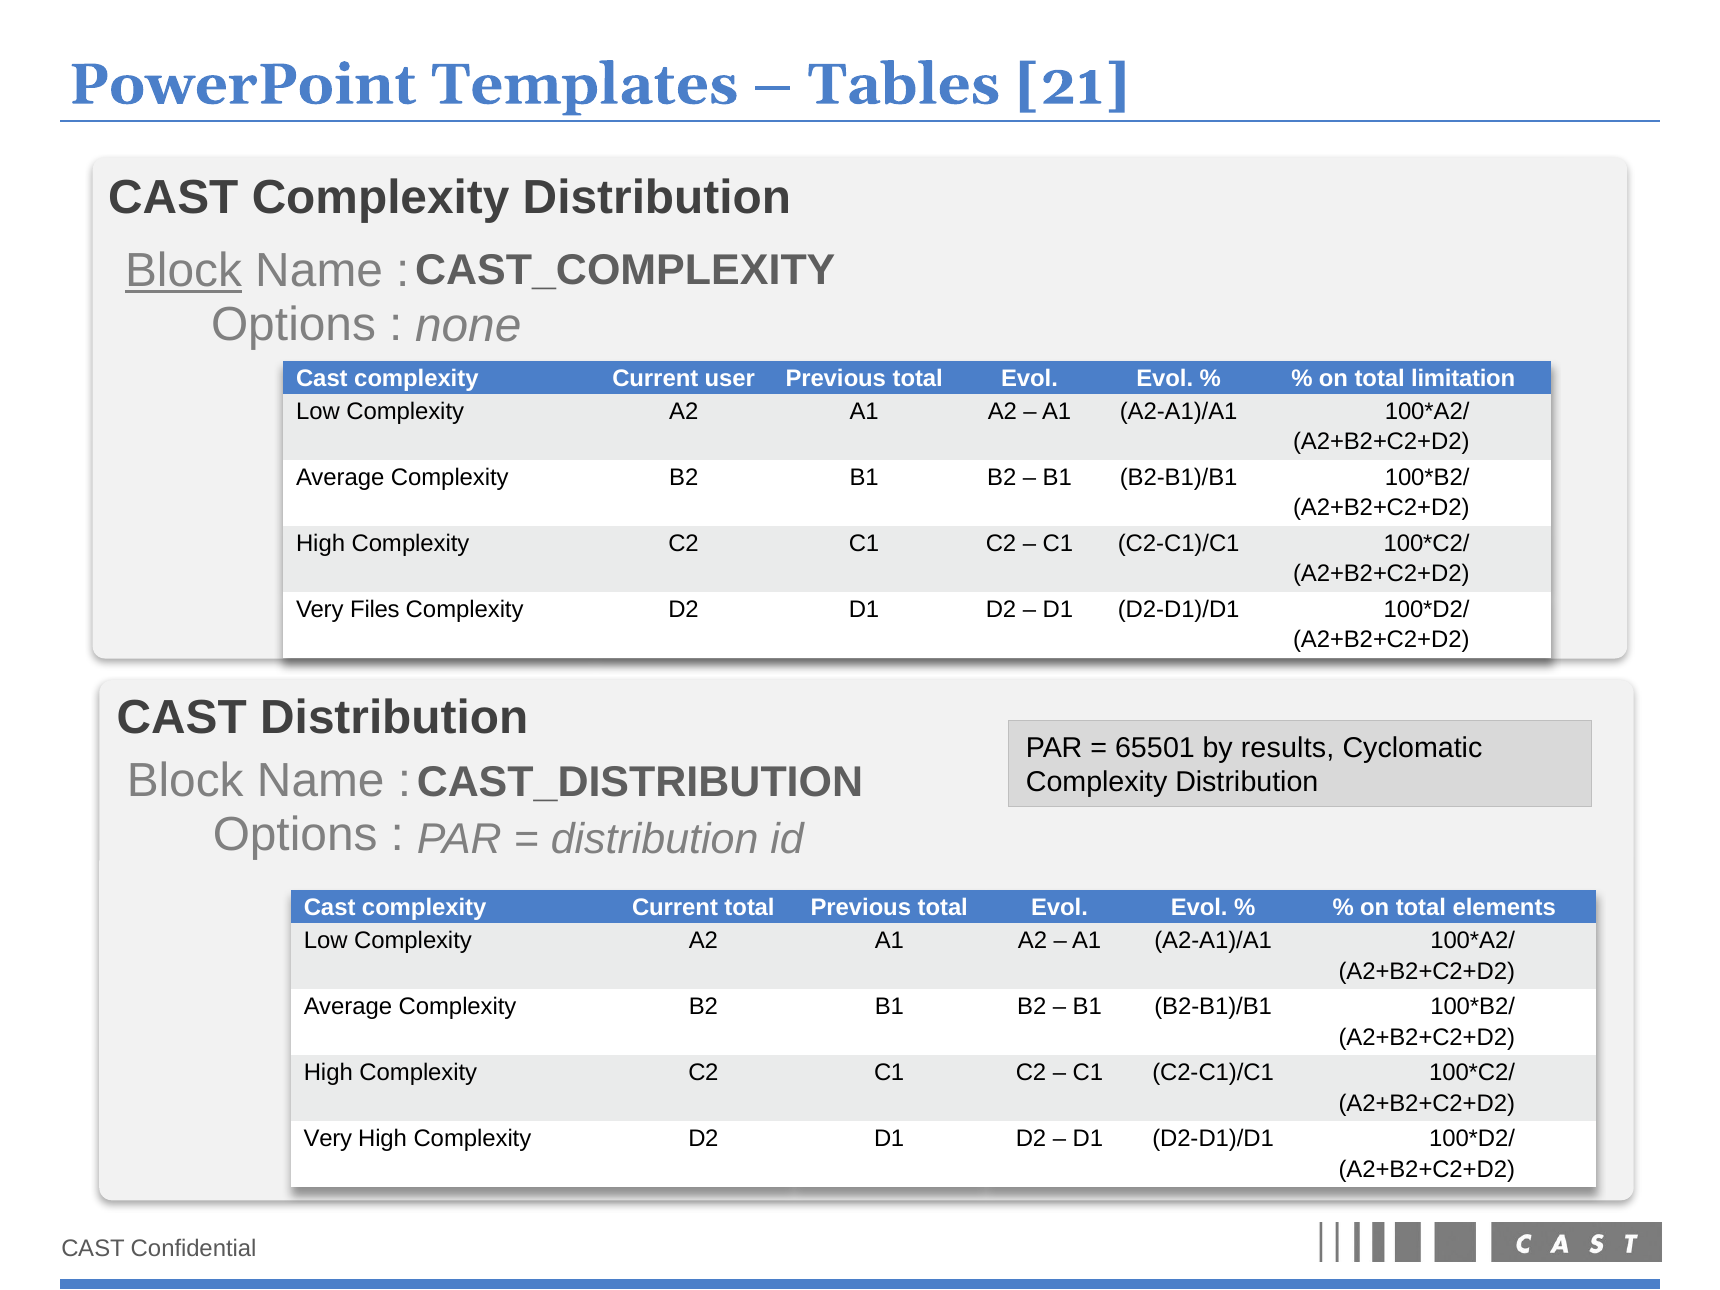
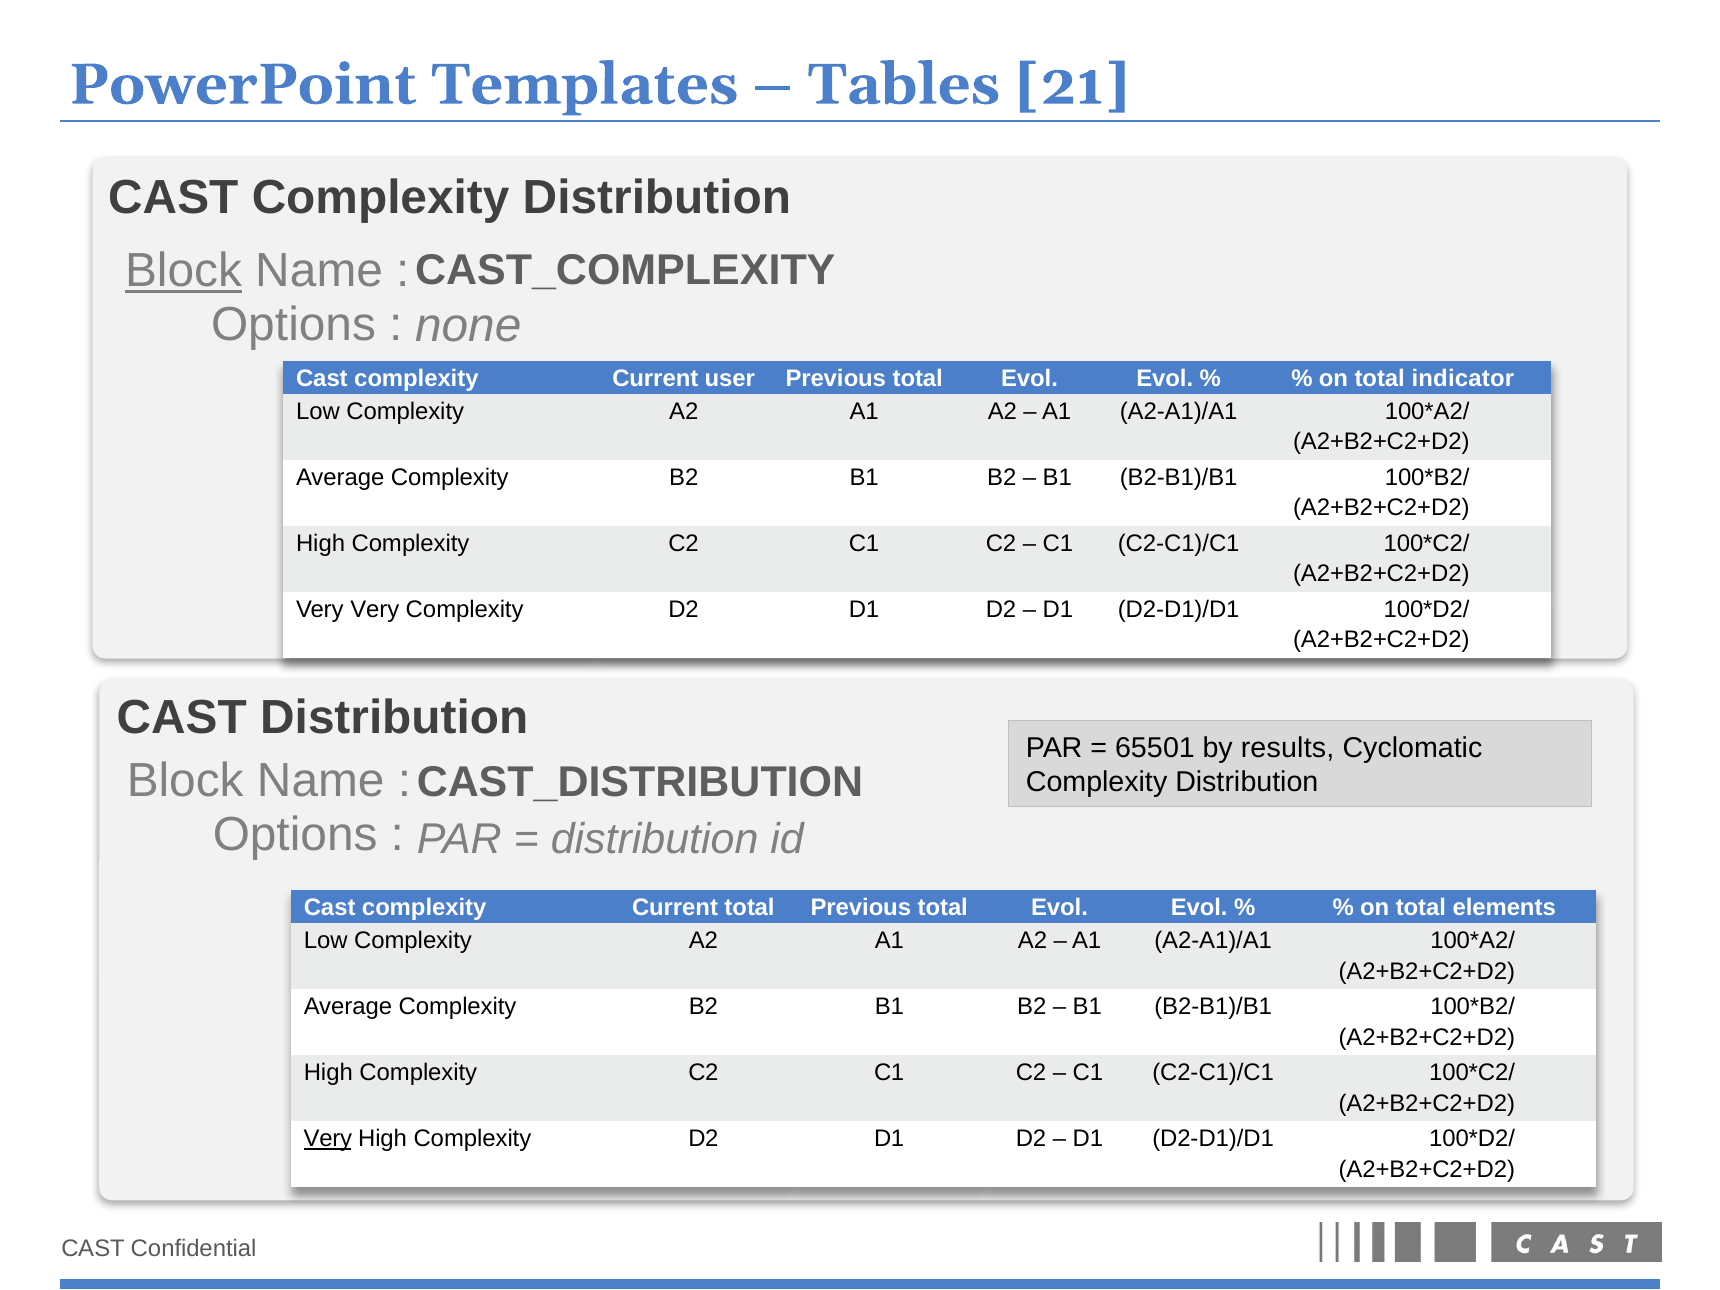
limitation: limitation -> indicator
Very Files: Files -> Very
Very at (328, 1139) underline: none -> present
